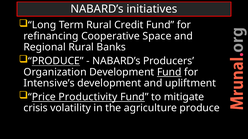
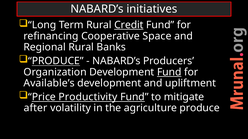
Credit underline: none -> present
Intensive’s: Intensive’s -> Available’s
crisis: crisis -> after
